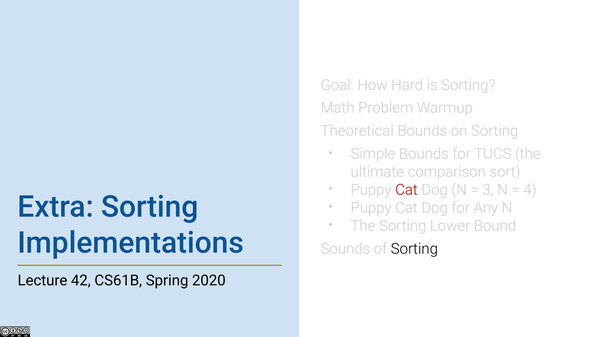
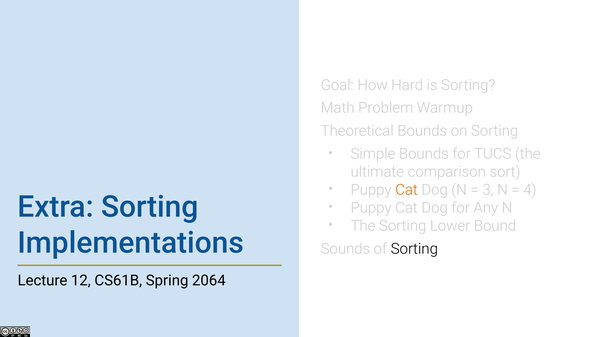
Cat at (406, 190) colour: red -> orange
42: 42 -> 12
2020: 2020 -> 2064
